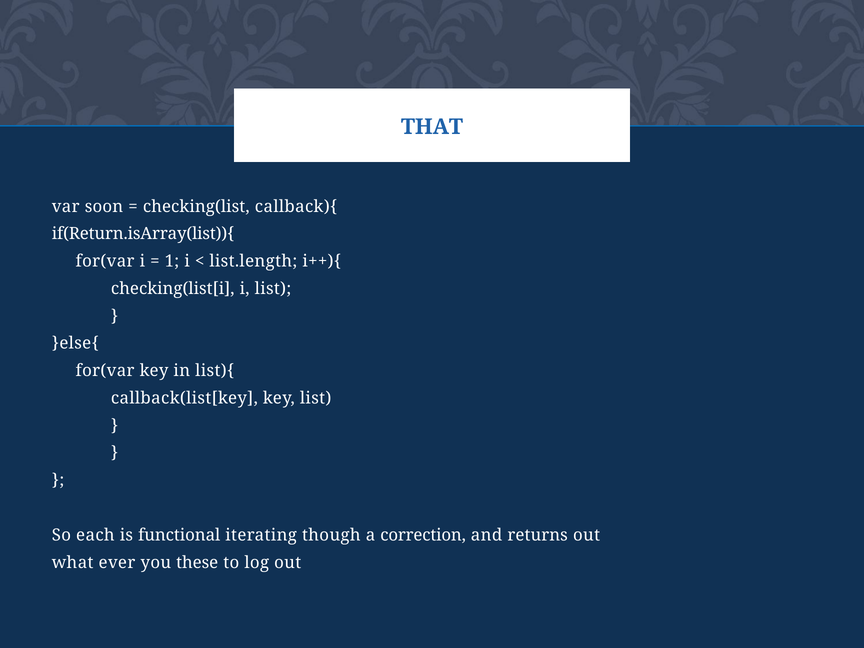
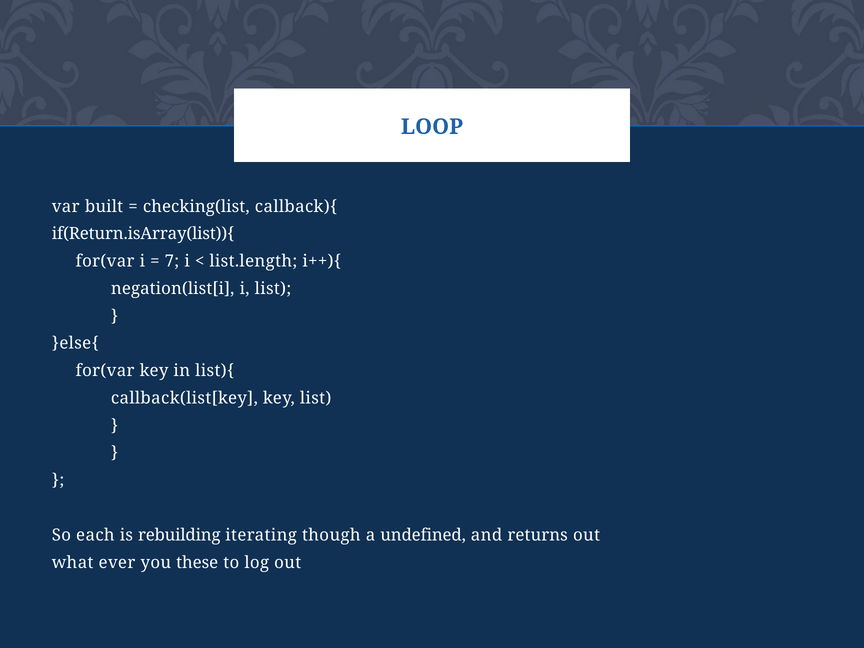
THAT: THAT -> LOOP
soon: soon -> built
1: 1 -> 7
checking(list[i: checking(list[i -> negation(list[i
functional: functional -> rebuilding
correction: correction -> undefined
